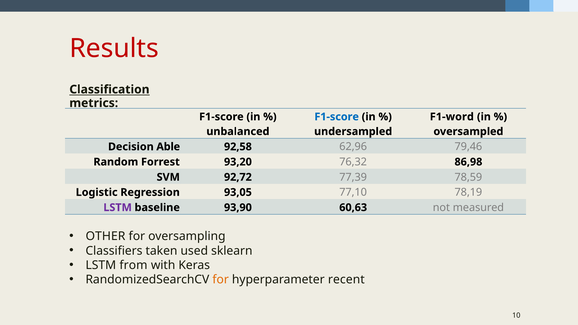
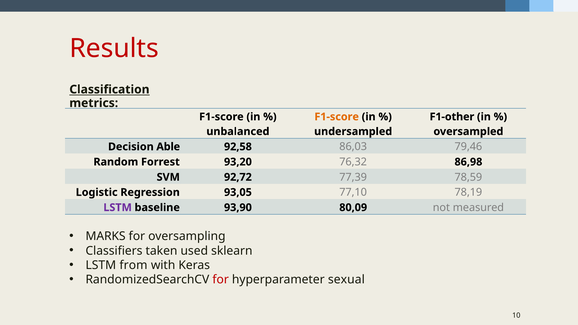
F1-score at (337, 117) colour: blue -> orange
F1-word: F1-word -> F1-other
62,96: 62,96 -> 86,03
60,63: 60,63 -> 80,09
OTHER: OTHER -> MARKS
for at (221, 280) colour: orange -> red
recent: recent -> sexual
